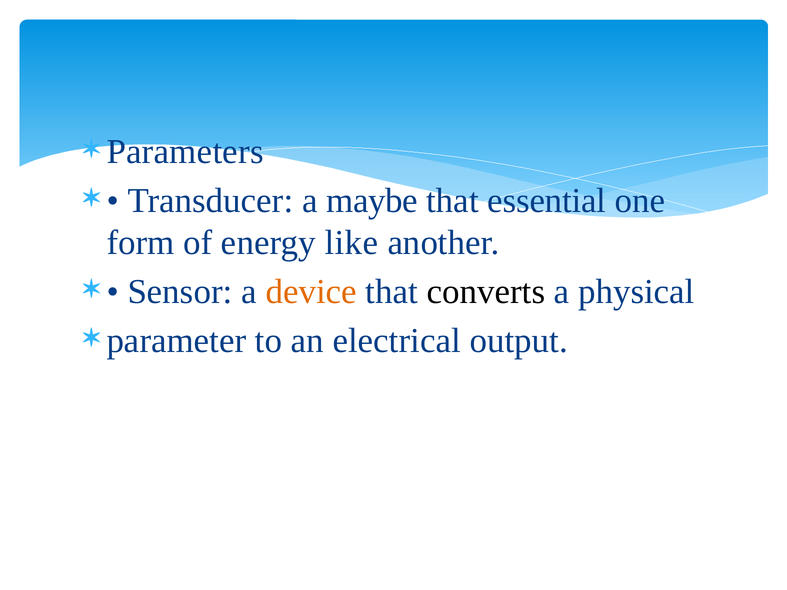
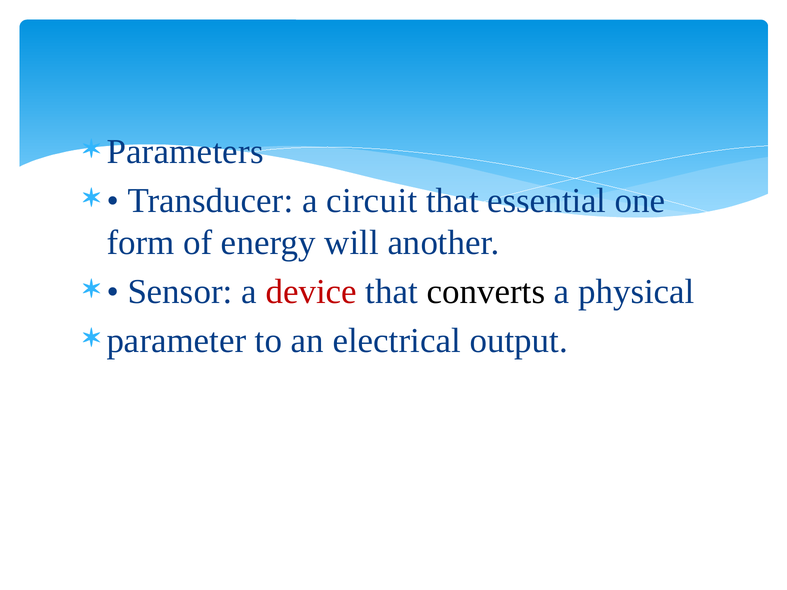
maybe: maybe -> circuit
like: like -> will
device colour: orange -> red
